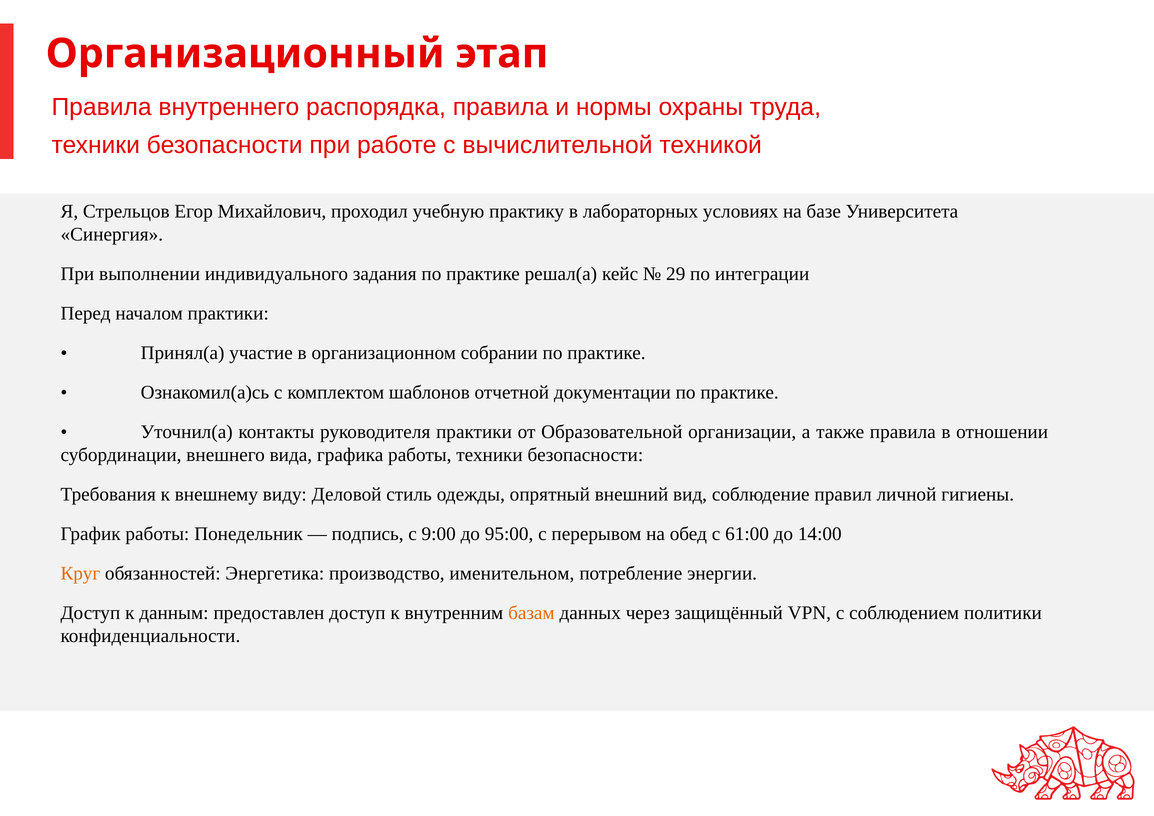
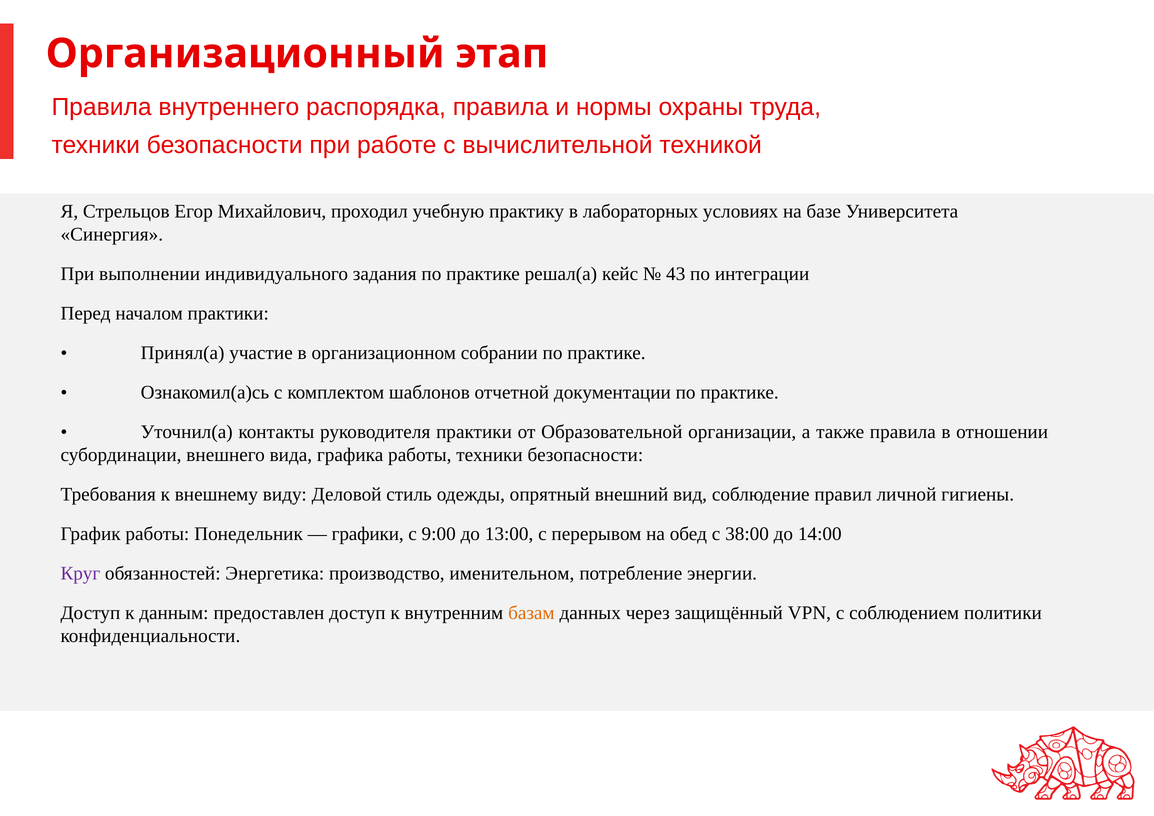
29: 29 -> 43
подпись: подпись -> графики
95:00: 95:00 -> 13:00
61:00: 61:00 -> 38:00
Круг colour: orange -> purple
